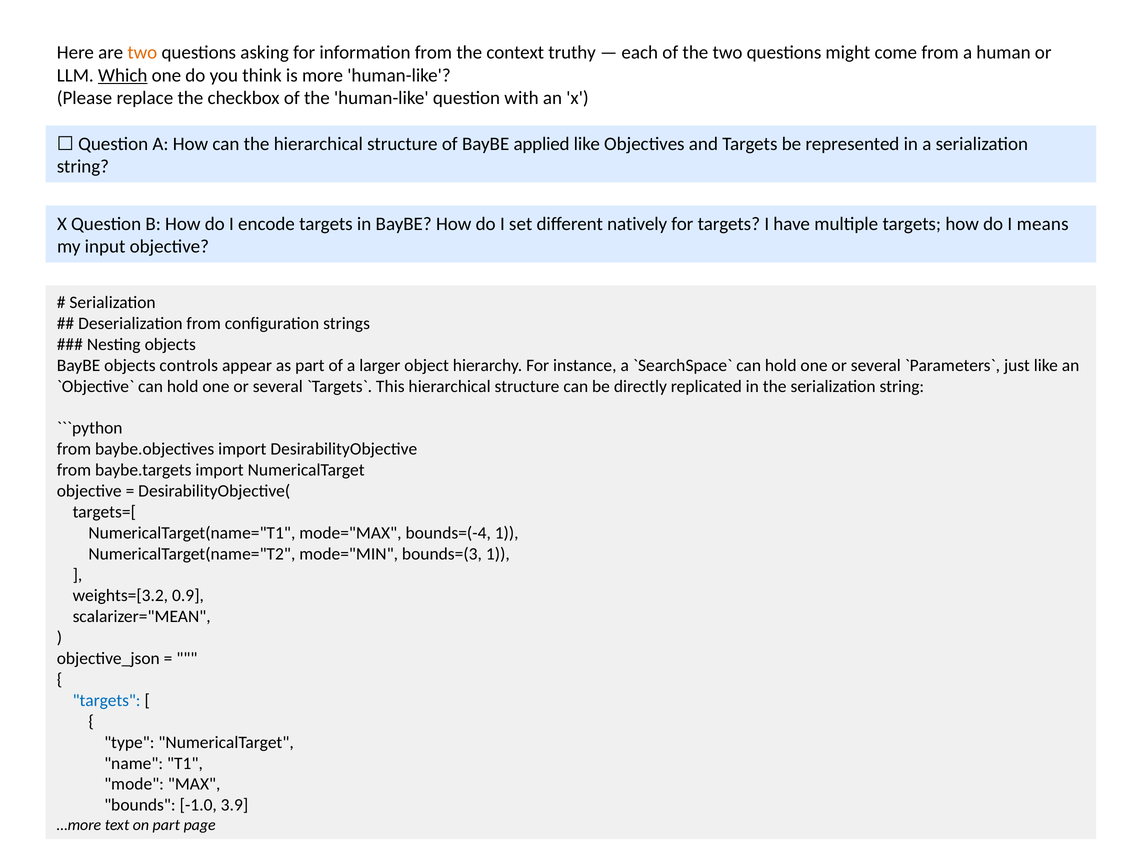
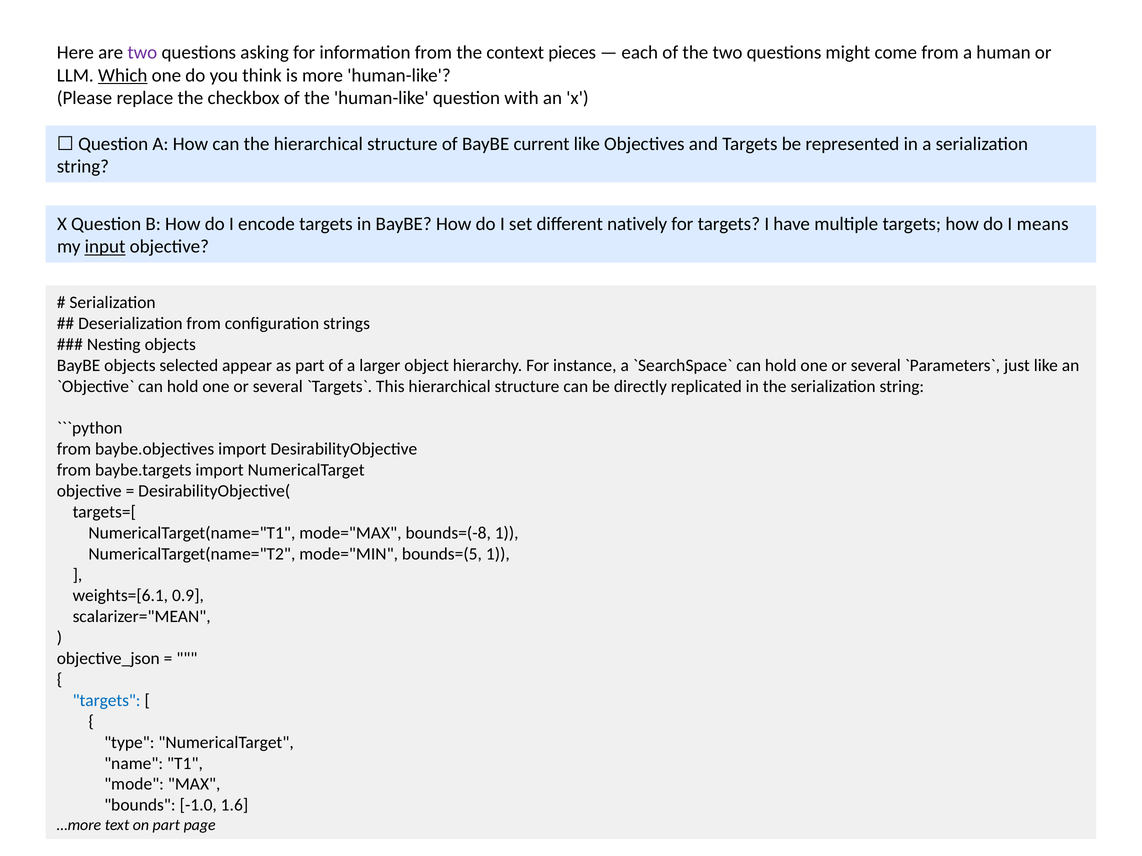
two at (142, 53) colour: orange -> purple
truthy: truthy -> pieces
applied: applied -> current
input underline: none -> present
controls: controls -> selected
bounds=(-4: bounds=(-4 -> bounds=(-8
bounds=(3: bounds=(3 -> bounds=(5
weights=[3.2: weights=[3.2 -> weights=[6.1
3.9: 3.9 -> 1.6
